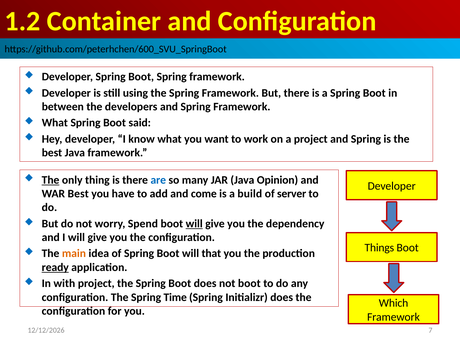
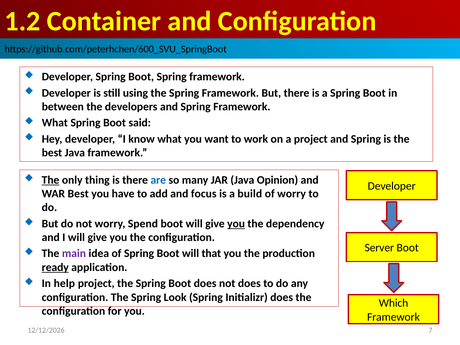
come: come -> focus
of server: server -> worry
will at (194, 224) underline: present -> none
you at (236, 224) underline: none -> present
Things: Things -> Server
main colour: orange -> purple
with: with -> help
not boot: boot -> does
Time: Time -> Look
